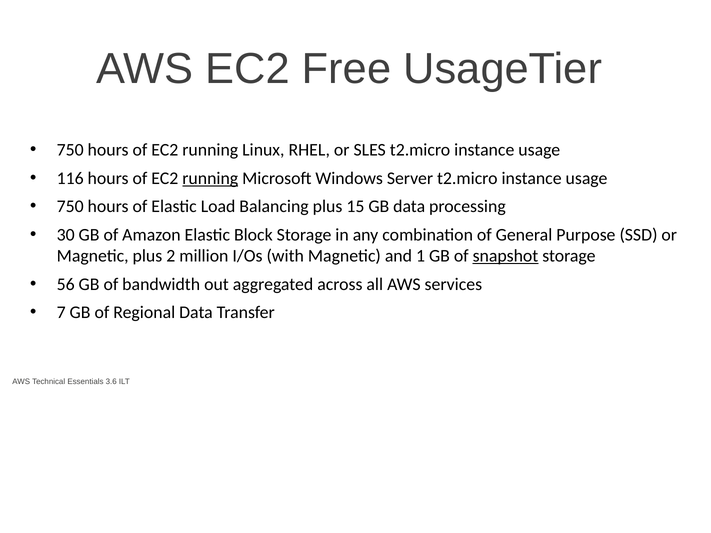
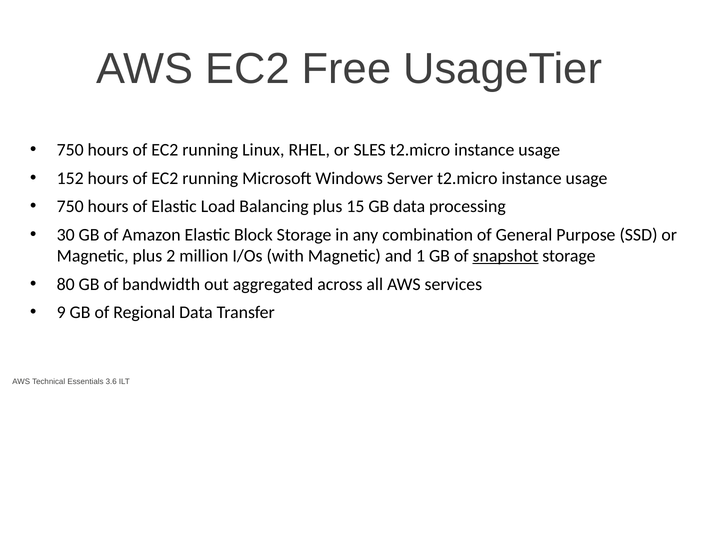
116: 116 -> 152
running at (210, 178) underline: present -> none
56: 56 -> 80
7: 7 -> 9
